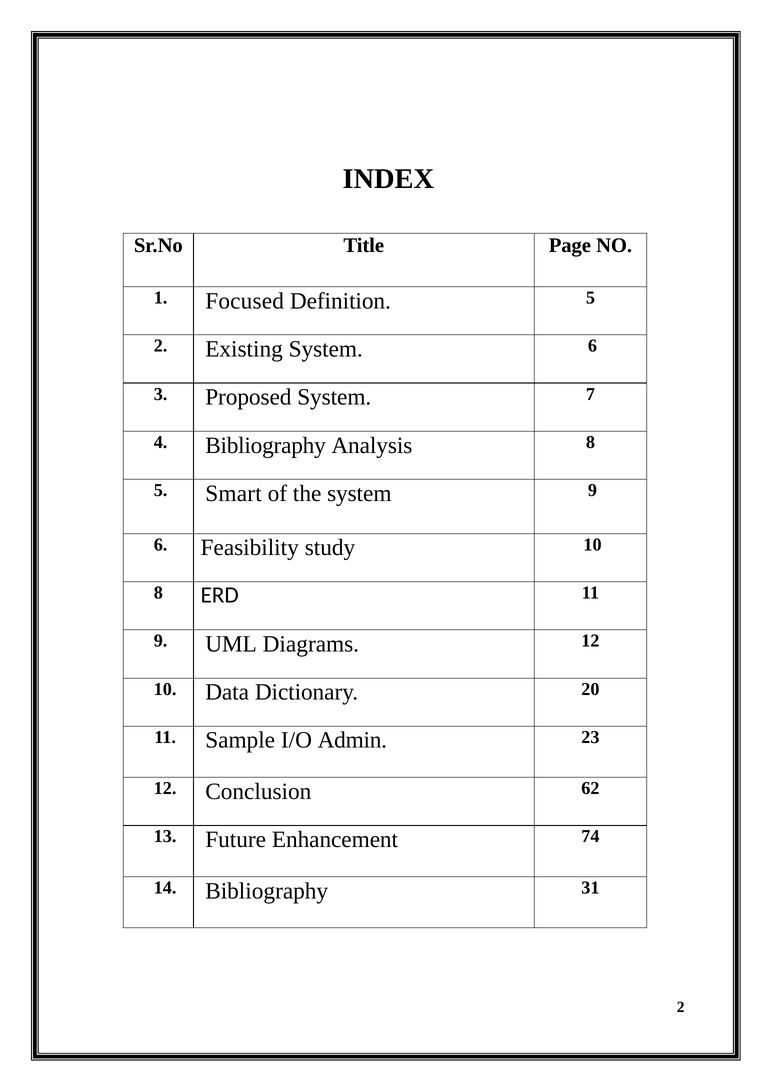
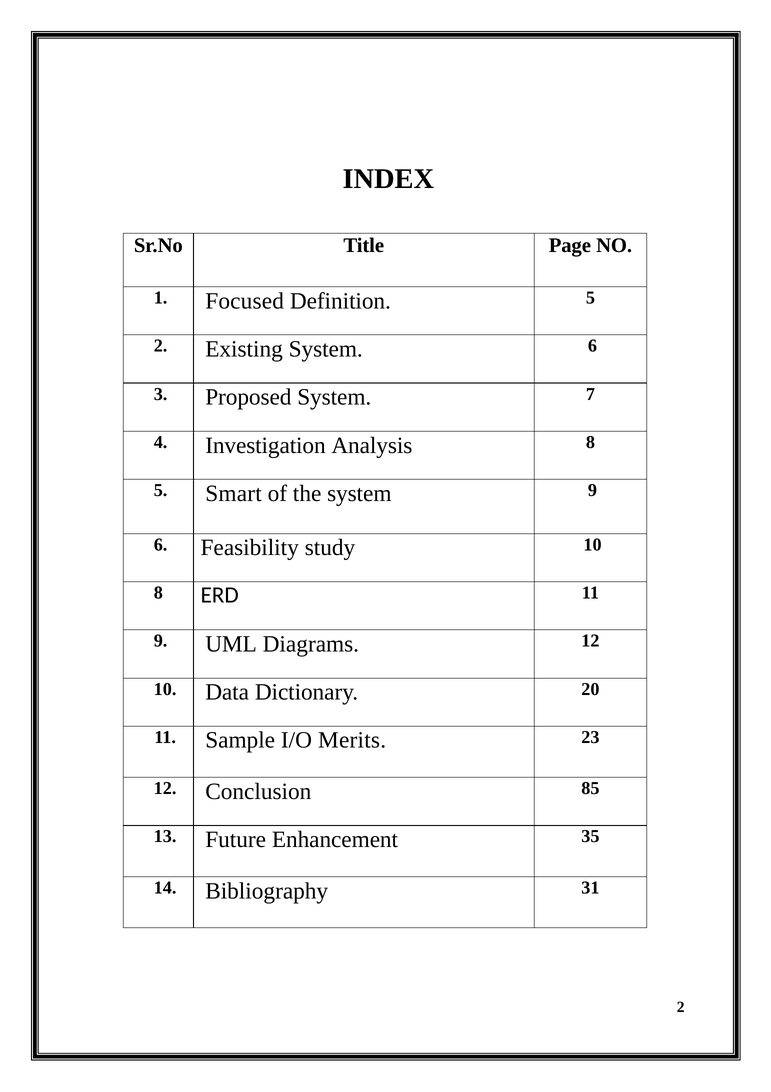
4 Bibliography: Bibliography -> Investigation
Admin: Admin -> Merits
62: 62 -> 85
74: 74 -> 35
